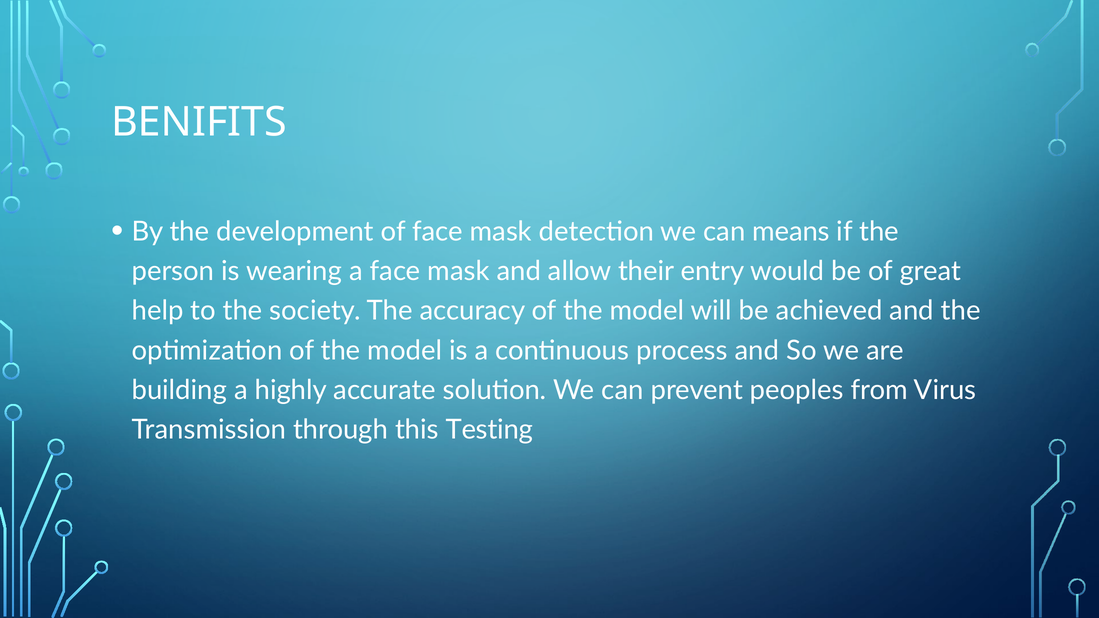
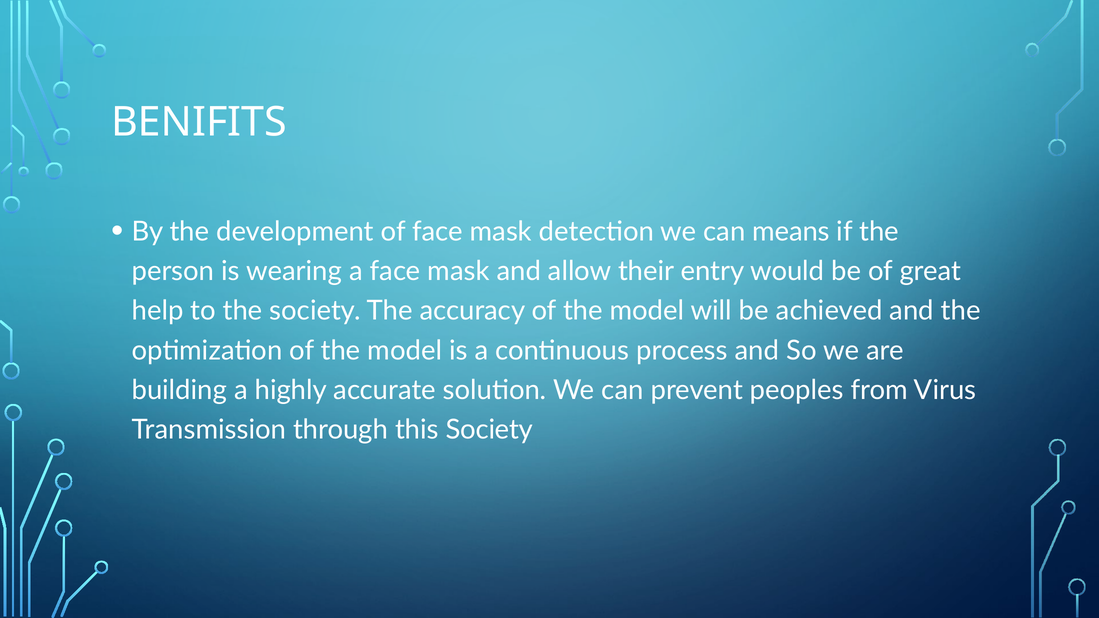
this Testing: Testing -> Society
